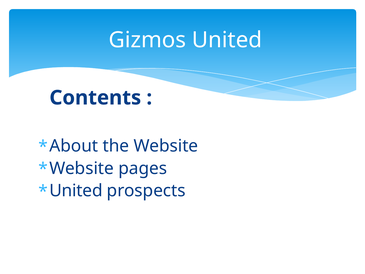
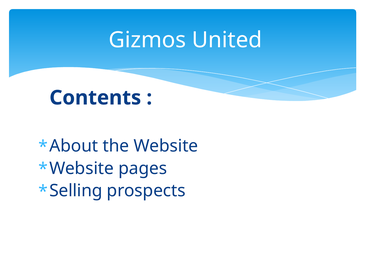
United at (76, 190): United -> Selling
